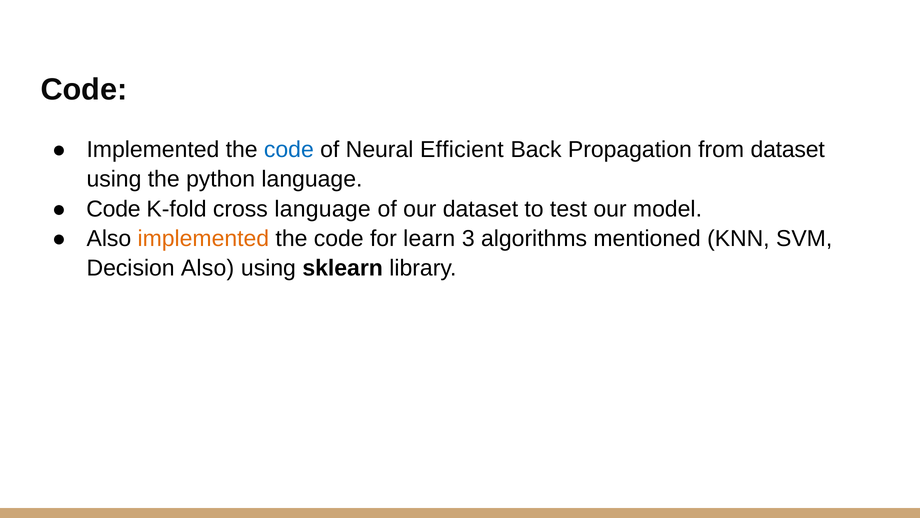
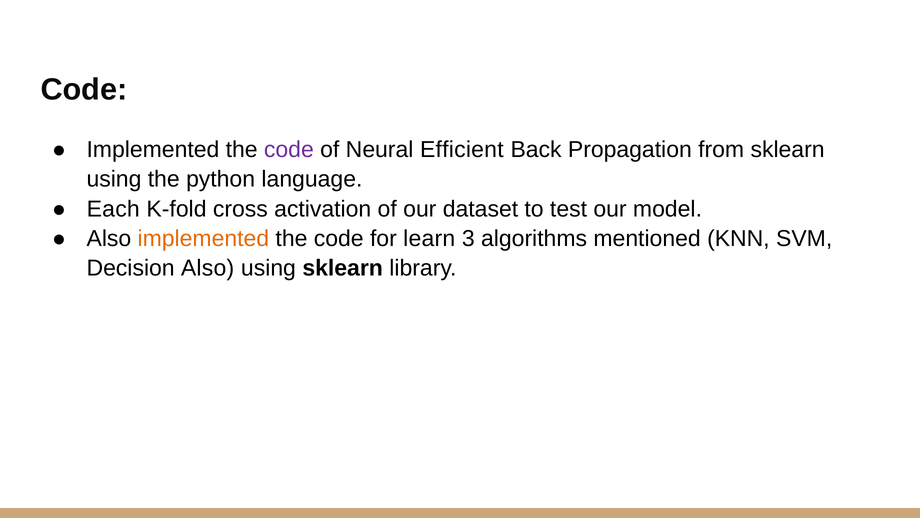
code at (289, 150) colour: blue -> purple
from dataset: dataset -> sklearn
Code at (113, 209): Code -> Each
cross language: language -> activation
